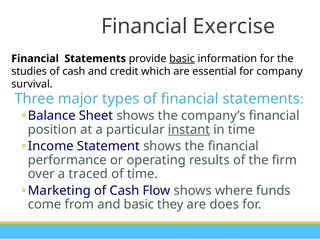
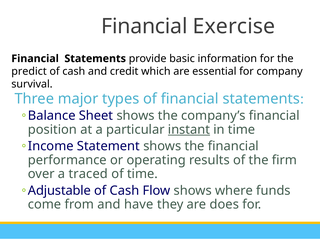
basic at (182, 59) underline: present -> none
studies: studies -> predict
Marketing: Marketing -> Adjustable
and basic: basic -> have
